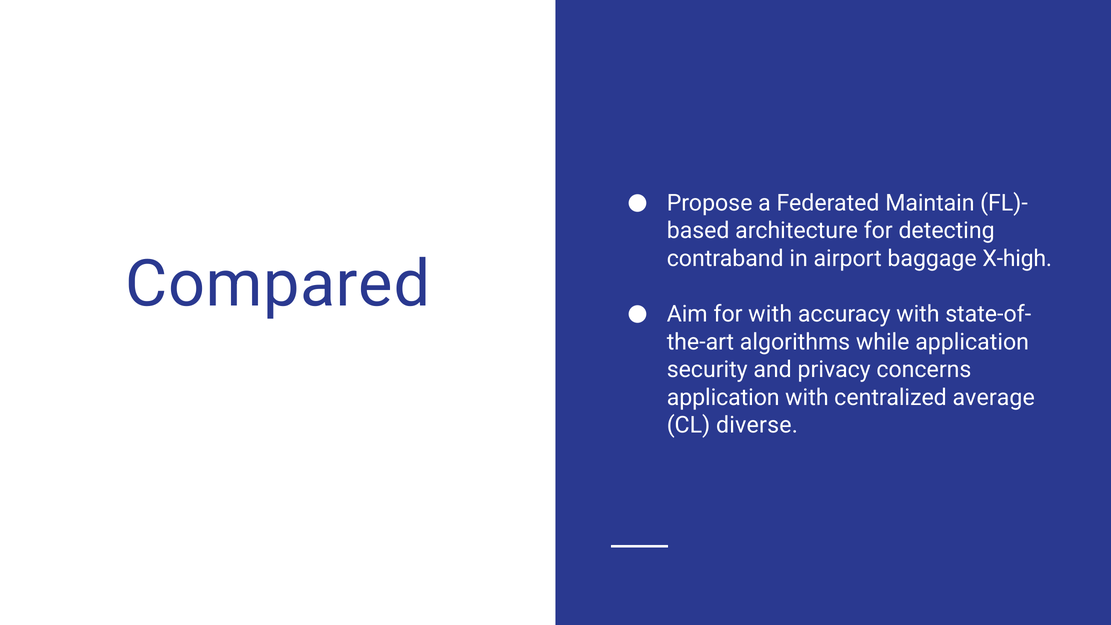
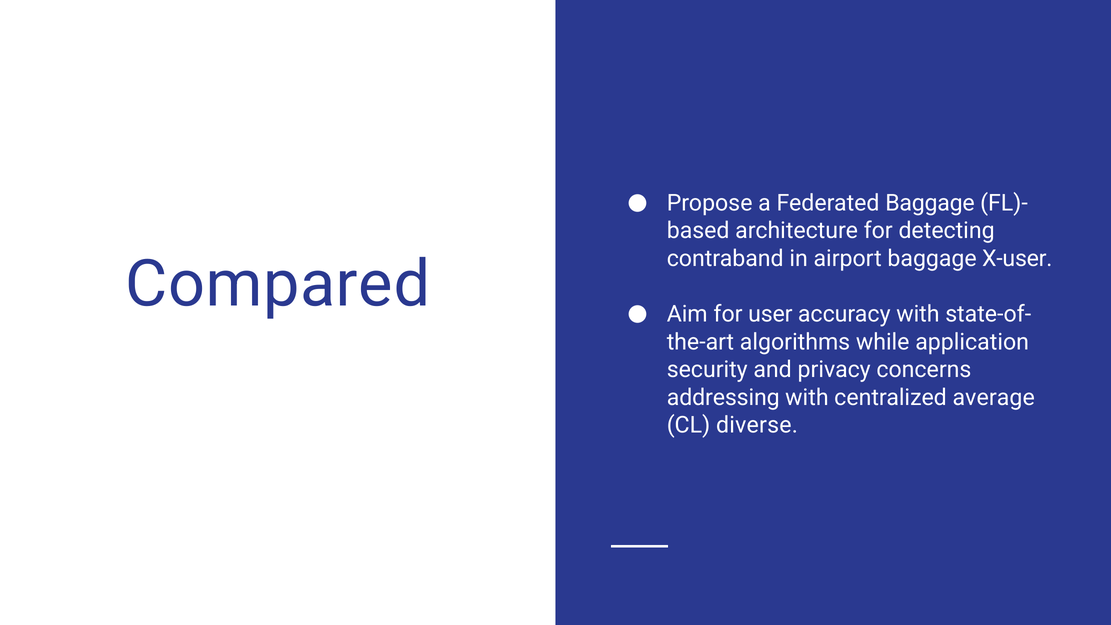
Federated Maintain: Maintain -> Baggage
X-high: X-high -> X-user
for with: with -> user
application at (723, 397): application -> addressing
